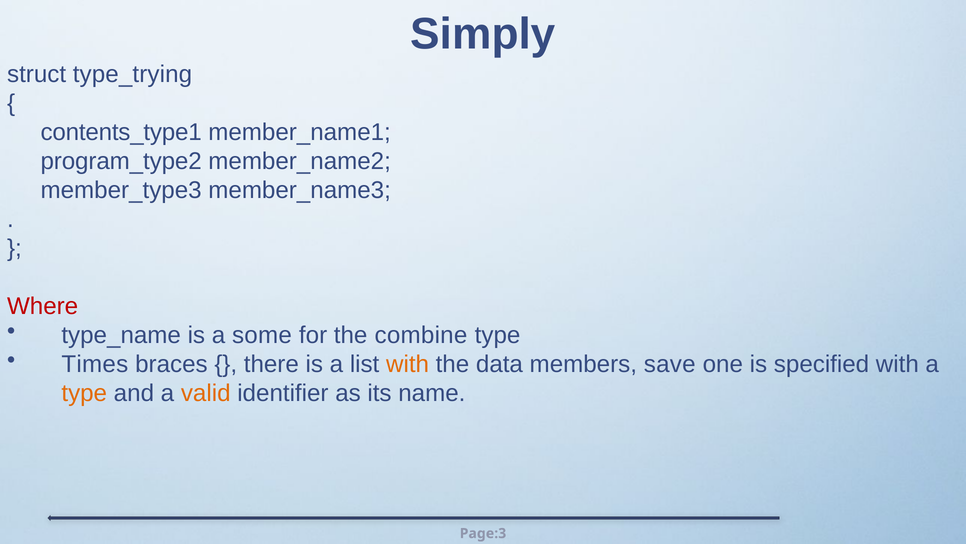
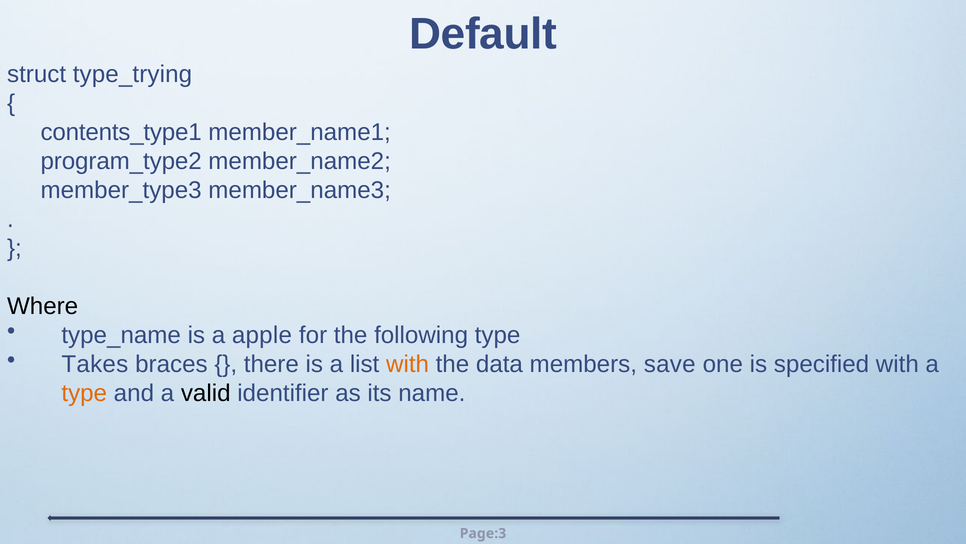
Simply: Simply -> Default
Where colour: red -> black
some: some -> apple
combine: combine -> following
Times: Times -> Takes
valid colour: orange -> black
